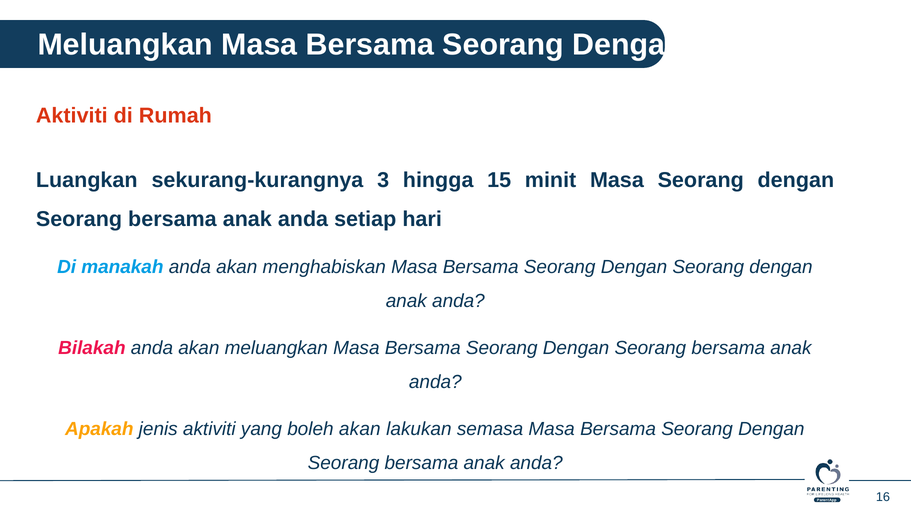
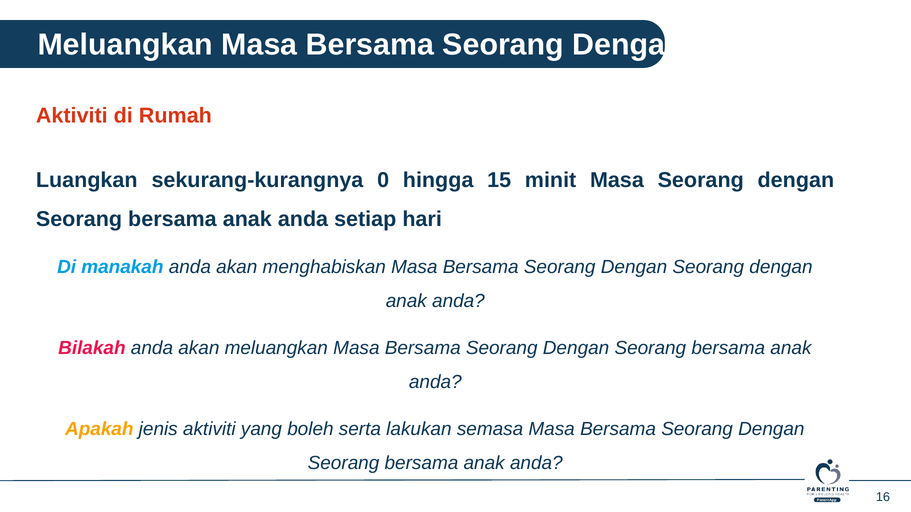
3: 3 -> 0
boleh akan: akan -> serta
